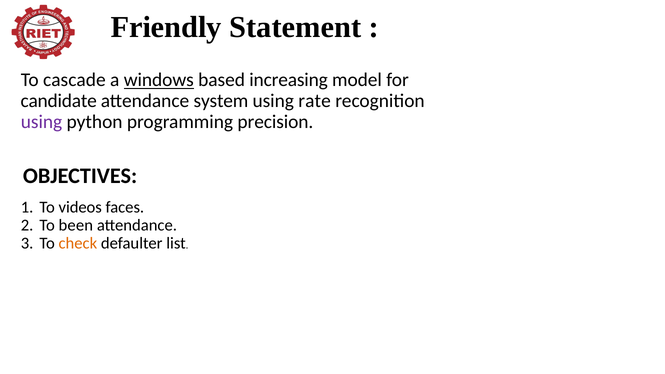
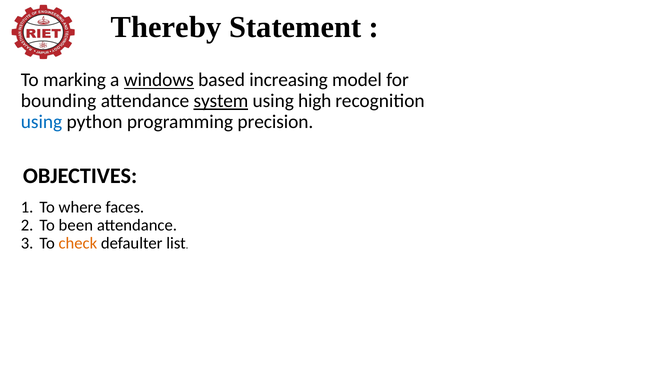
Friendly: Friendly -> Thereby
cascade: cascade -> marking
candidate: candidate -> bounding
system underline: none -> present
rate: rate -> high
using at (42, 122) colour: purple -> blue
videos: videos -> where
